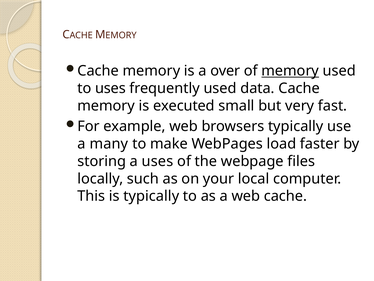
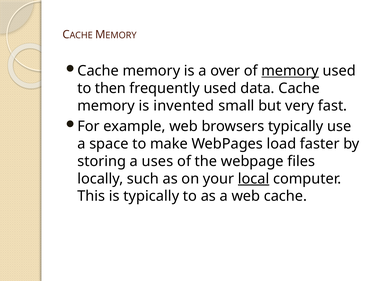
to uses: uses -> then
executed: executed -> invented
many: many -> space
local underline: none -> present
